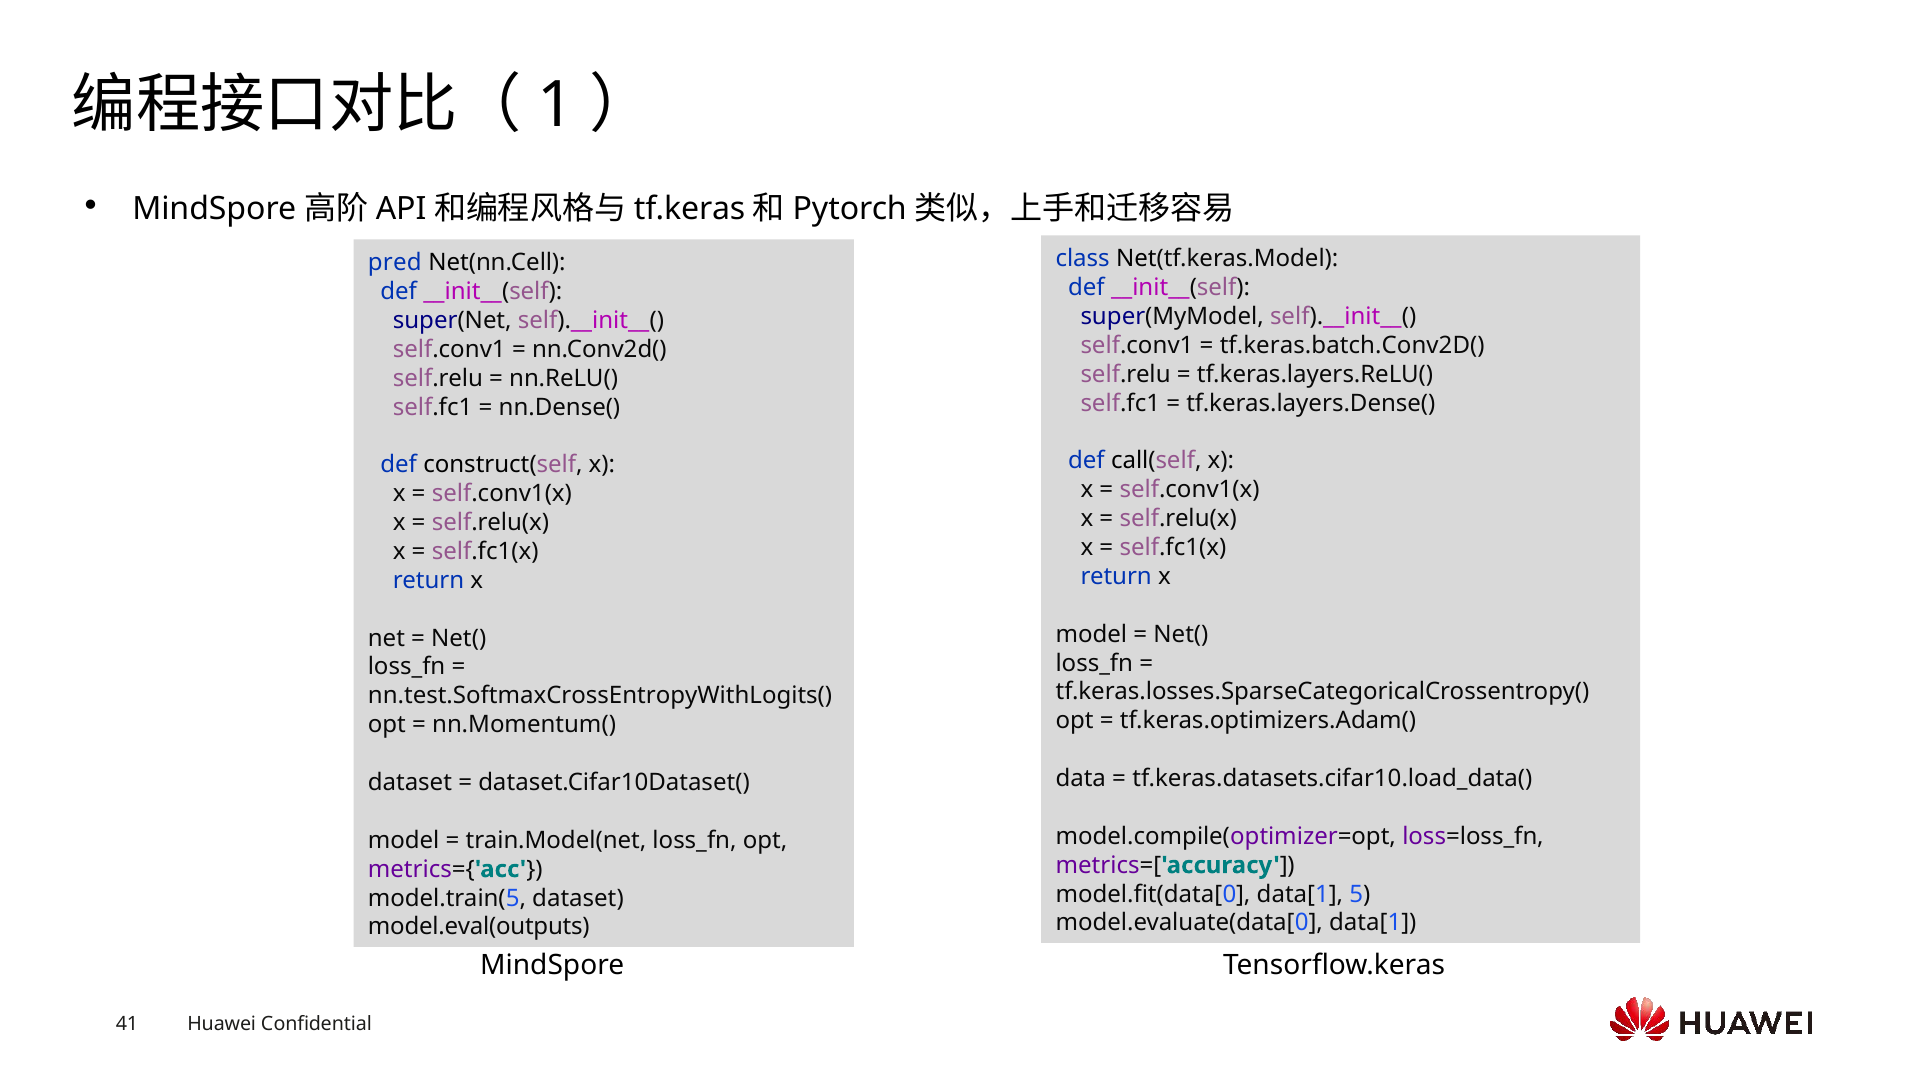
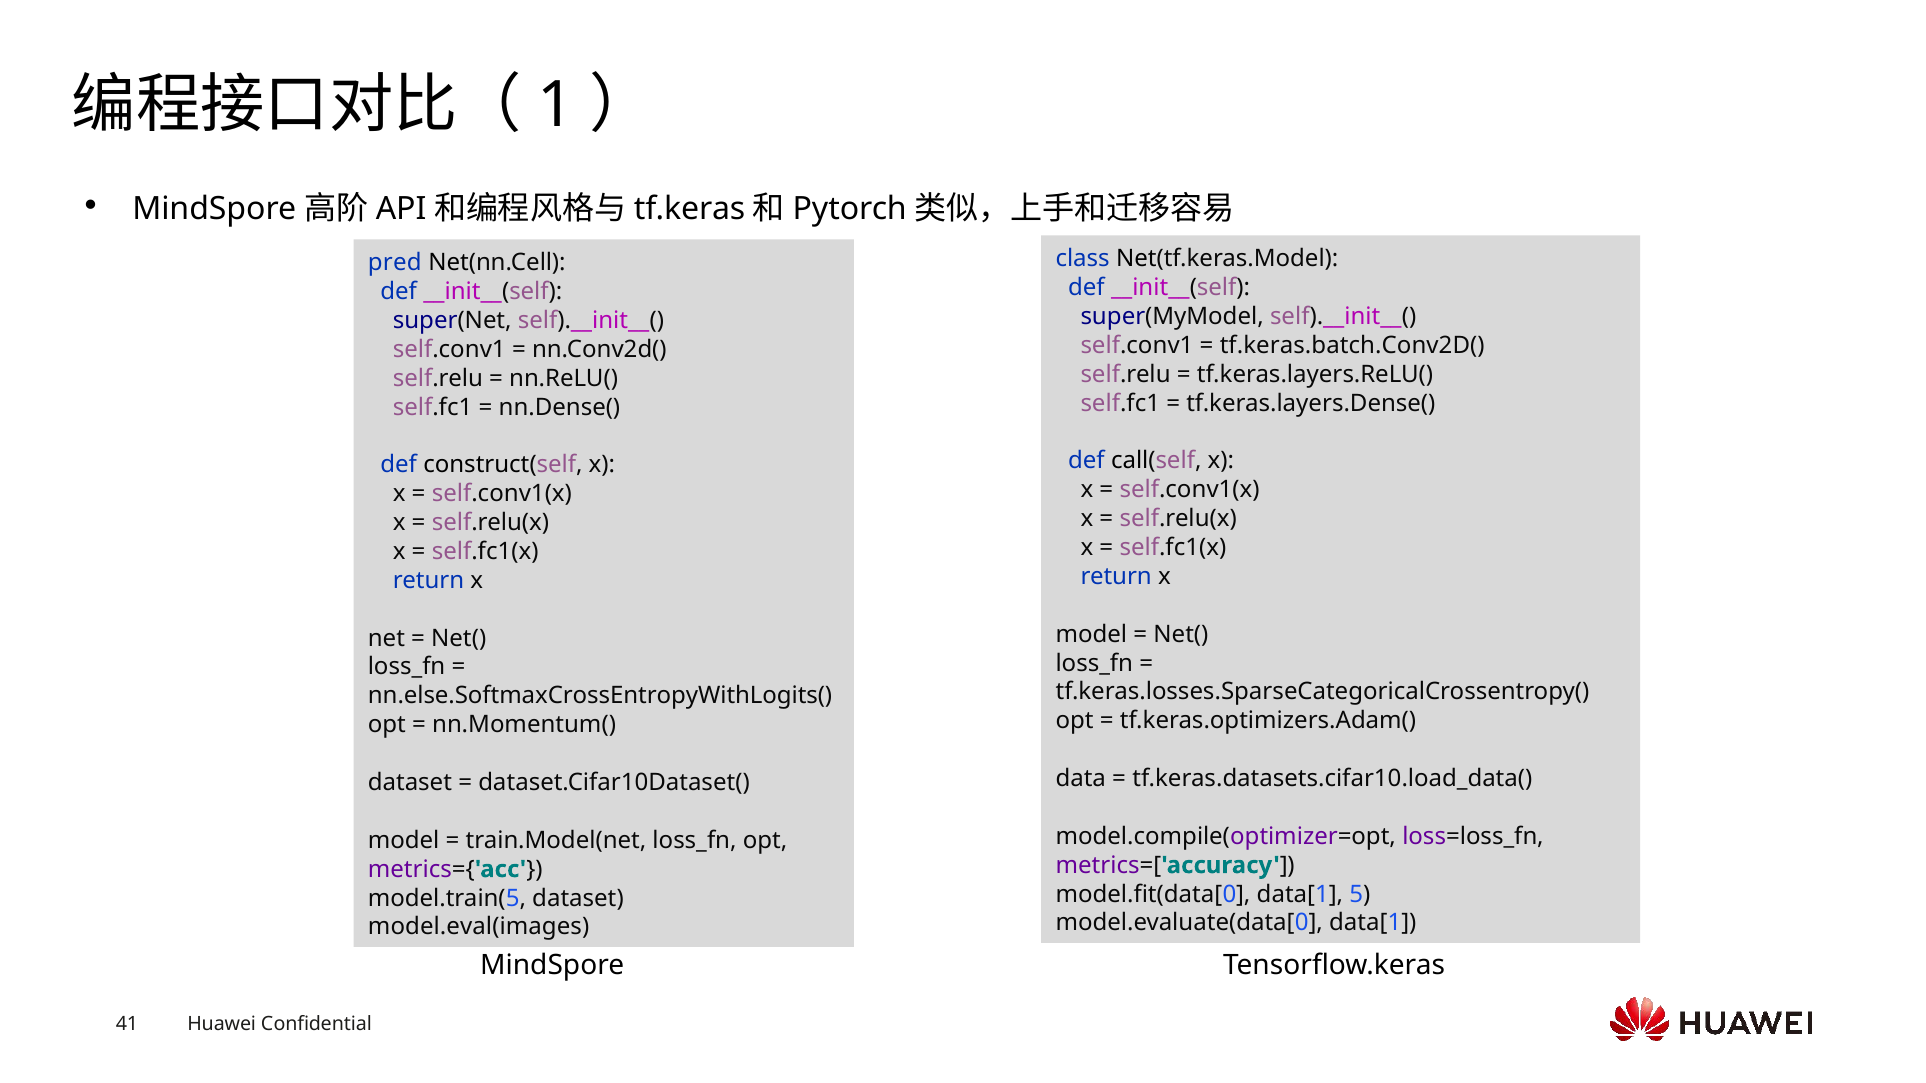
nn.test.SoftmaxCrossEntropyWithLogits(: nn.test.SoftmaxCrossEntropyWithLogits( -> nn.else.SoftmaxCrossEntropyWithLogits(
model.eval(outputs: model.eval(outputs -> model.eval(images
